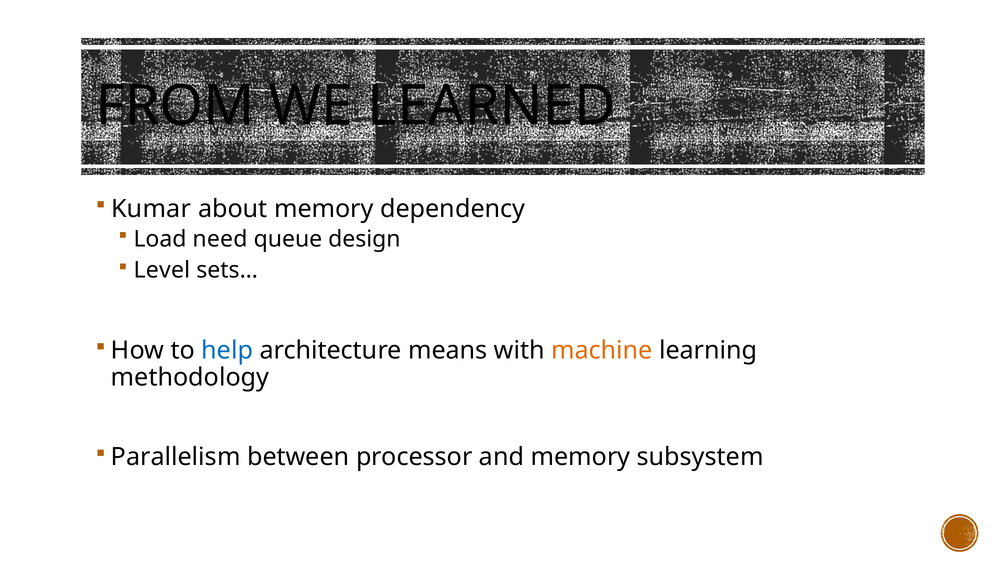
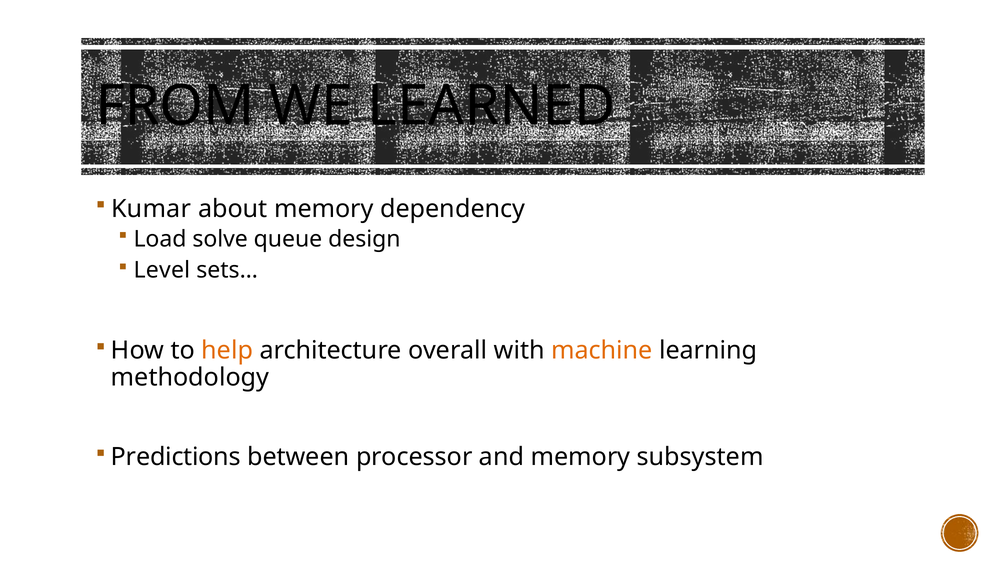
need: need -> solve
help colour: blue -> orange
means: means -> overall
Parallelism: Parallelism -> Predictions
